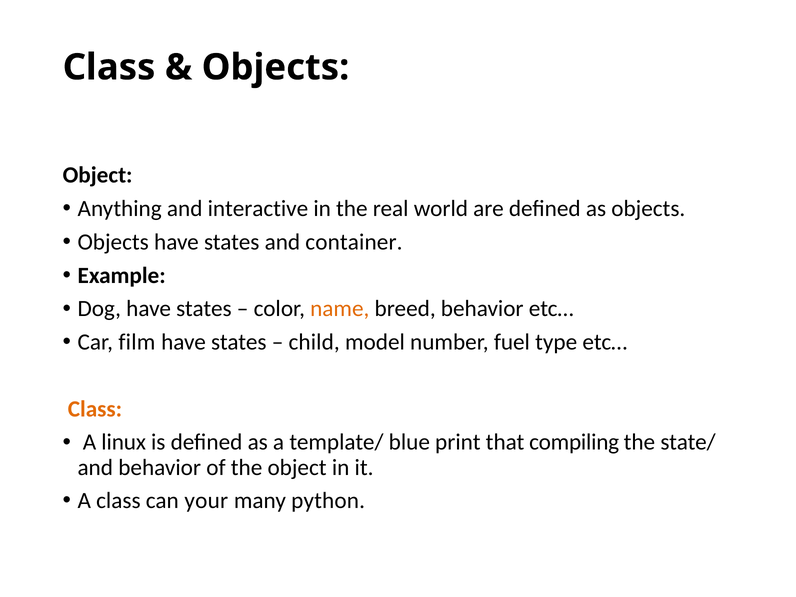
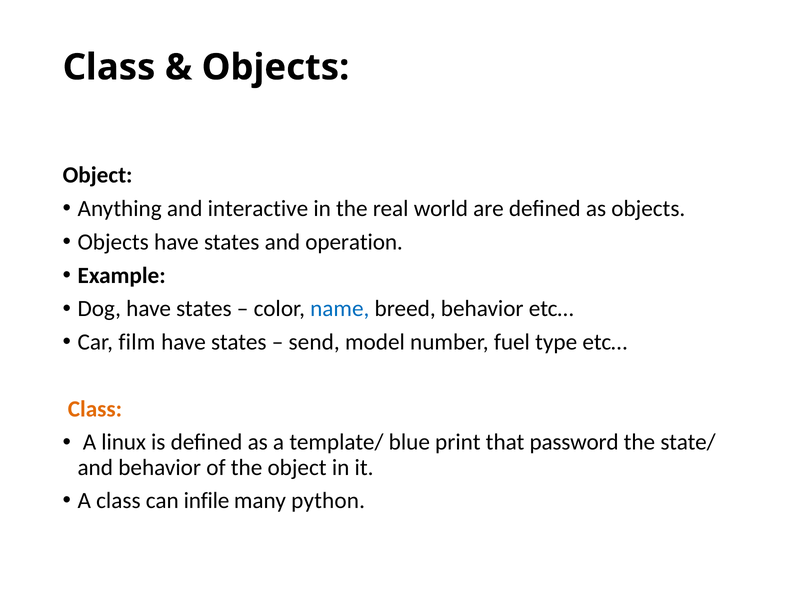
container: container -> operation
name colour: orange -> blue
child: child -> send
compiling: compiling -> password
your: your -> infile
